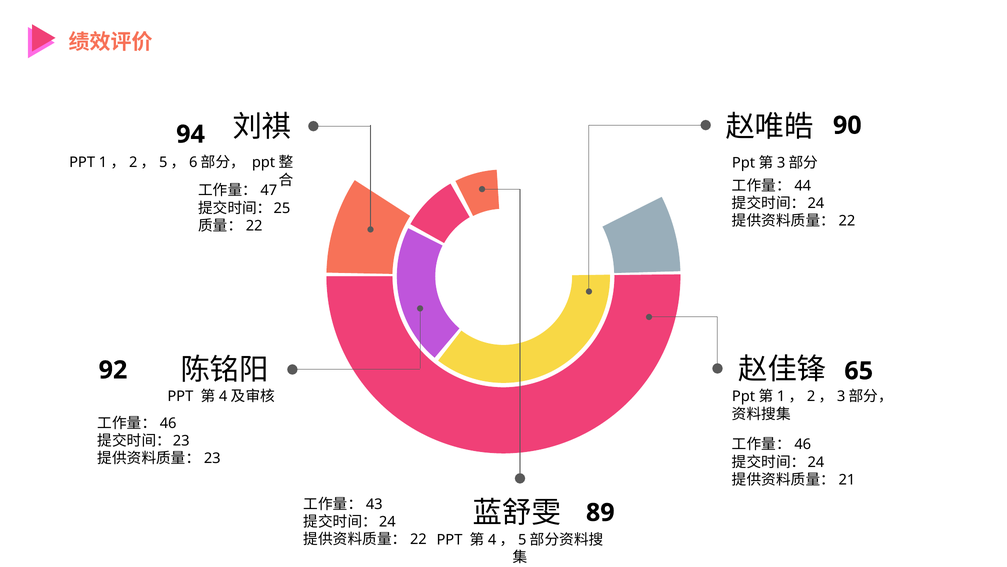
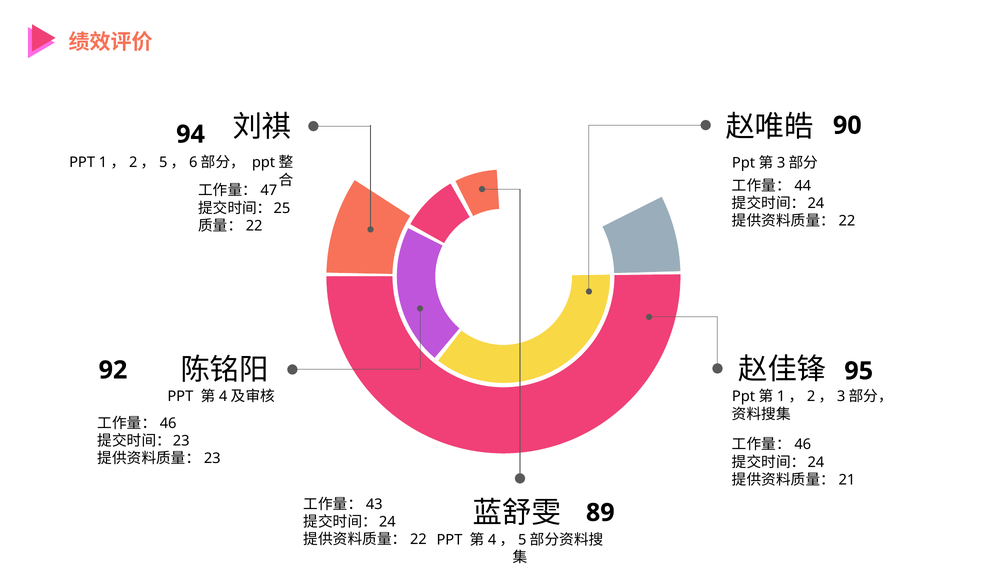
65: 65 -> 95
